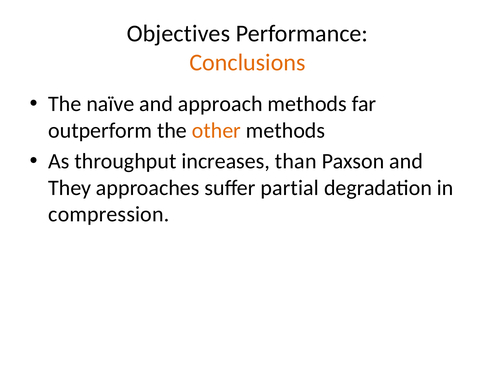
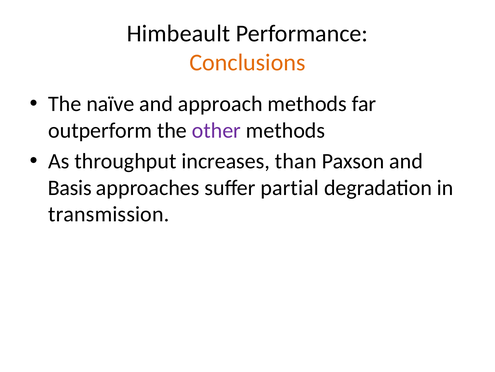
Objectives: Objectives -> Himbeault
other colour: orange -> purple
They: They -> Basis
compression: compression -> transmission
